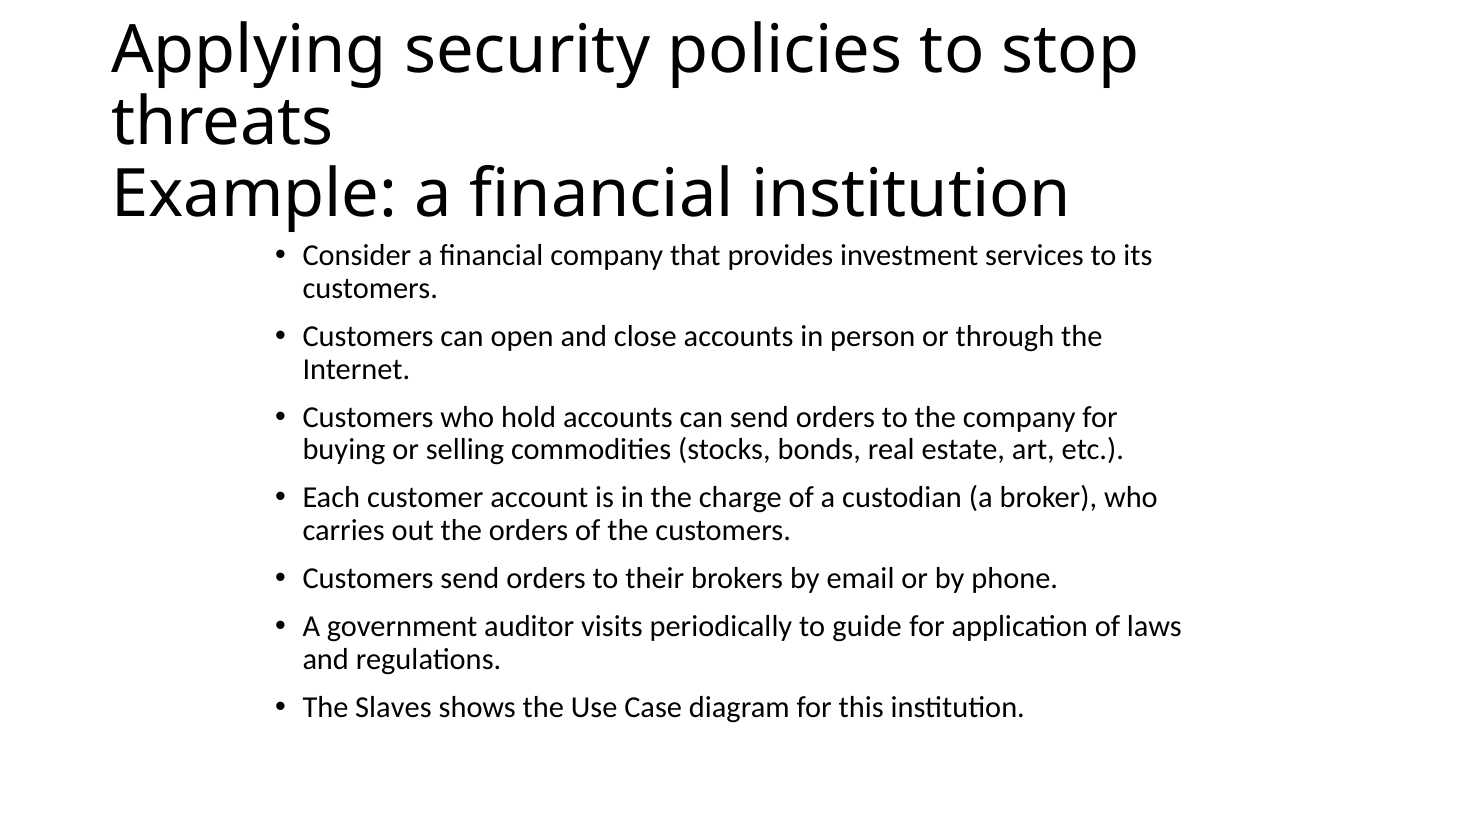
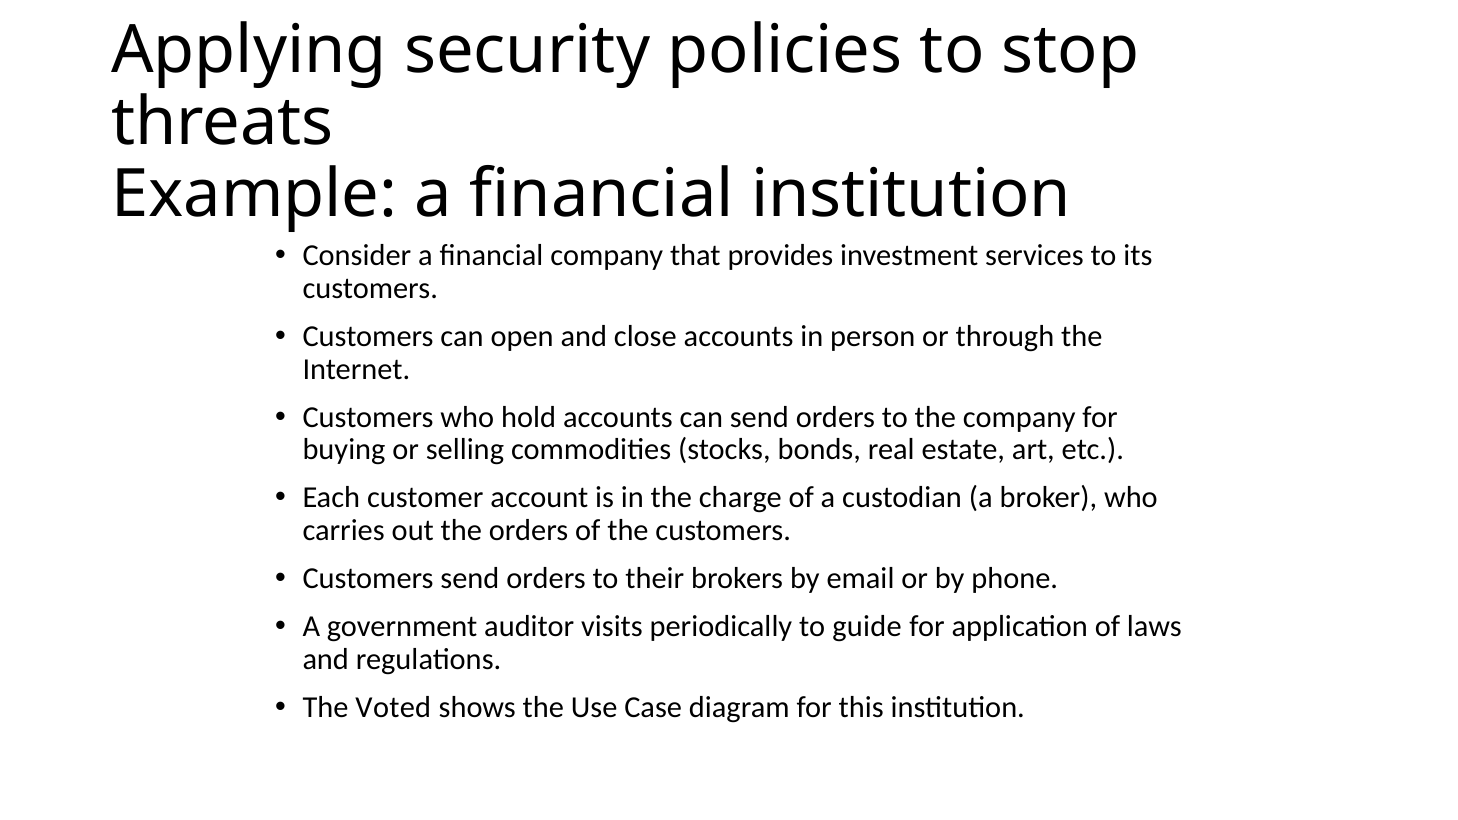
Slaves: Slaves -> Voted
